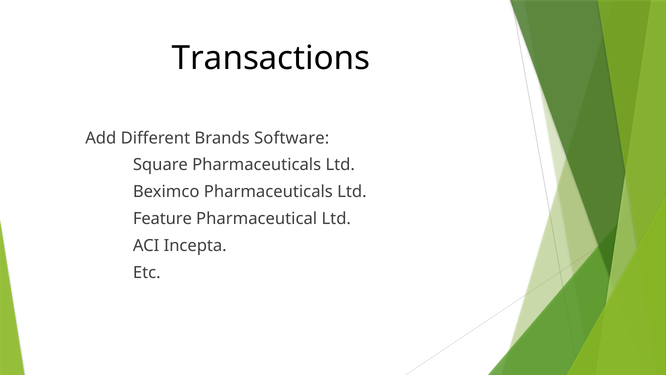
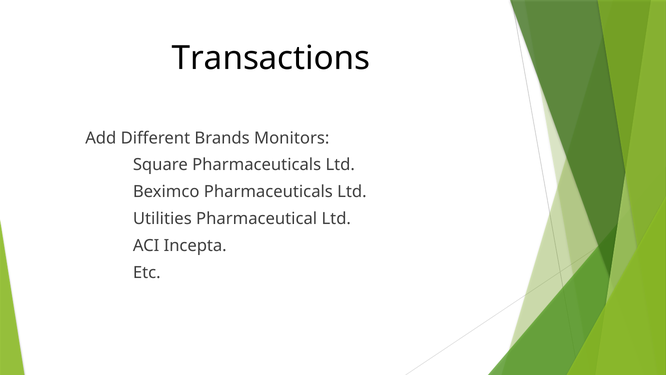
Software: Software -> Monitors
Feature: Feature -> Utilities
